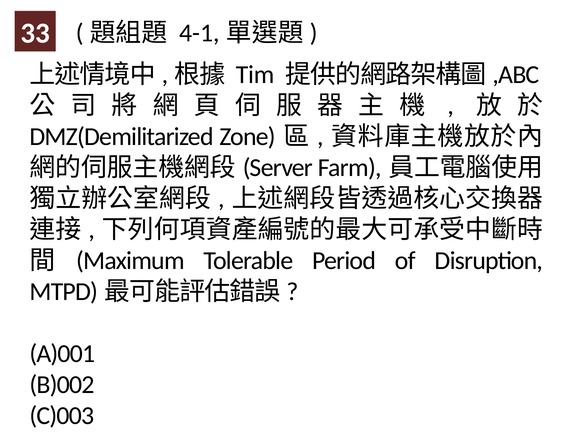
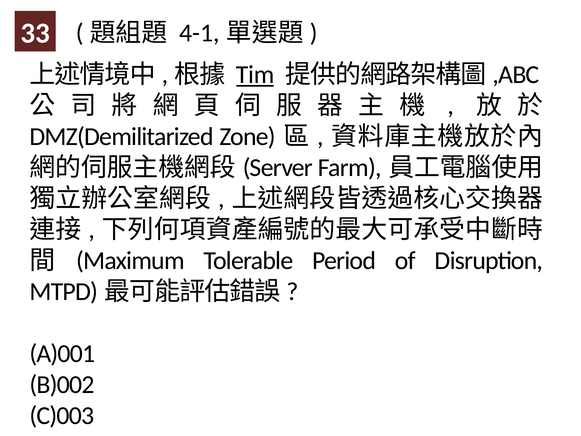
Tim underline: none -> present
